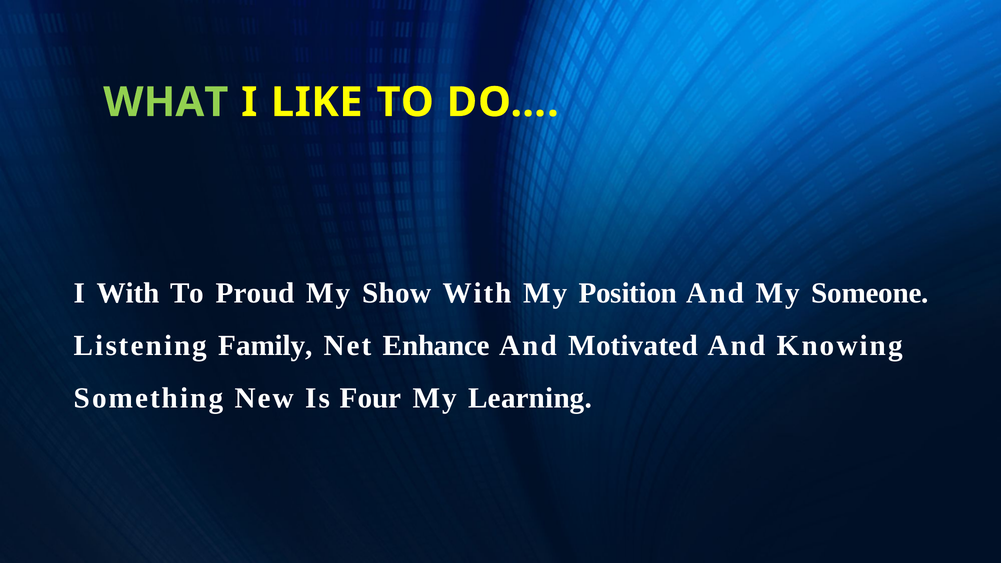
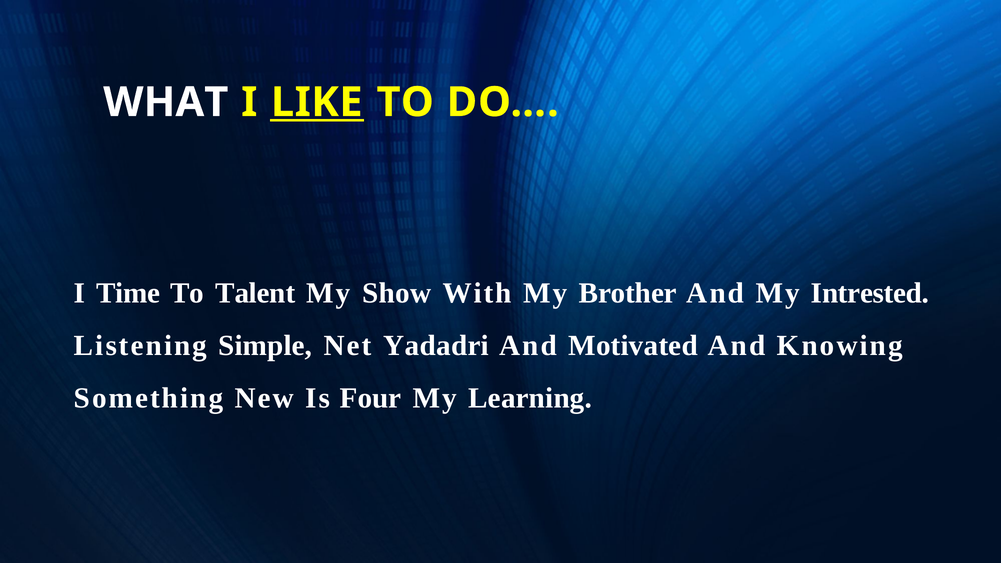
WHAT colour: light green -> white
LIKE underline: none -> present
I With: With -> Time
Proud: Proud -> Talent
Position: Position -> Brother
Someone: Someone -> Intrested
Family: Family -> Simple
Enhance: Enhance -> Yadadri
